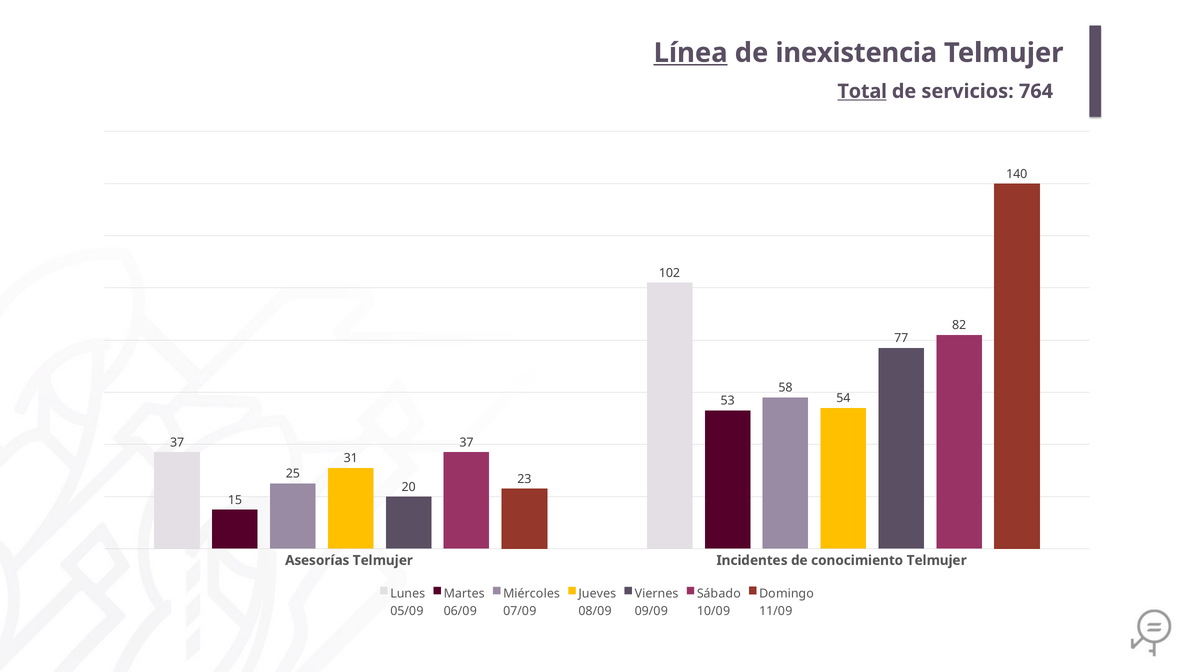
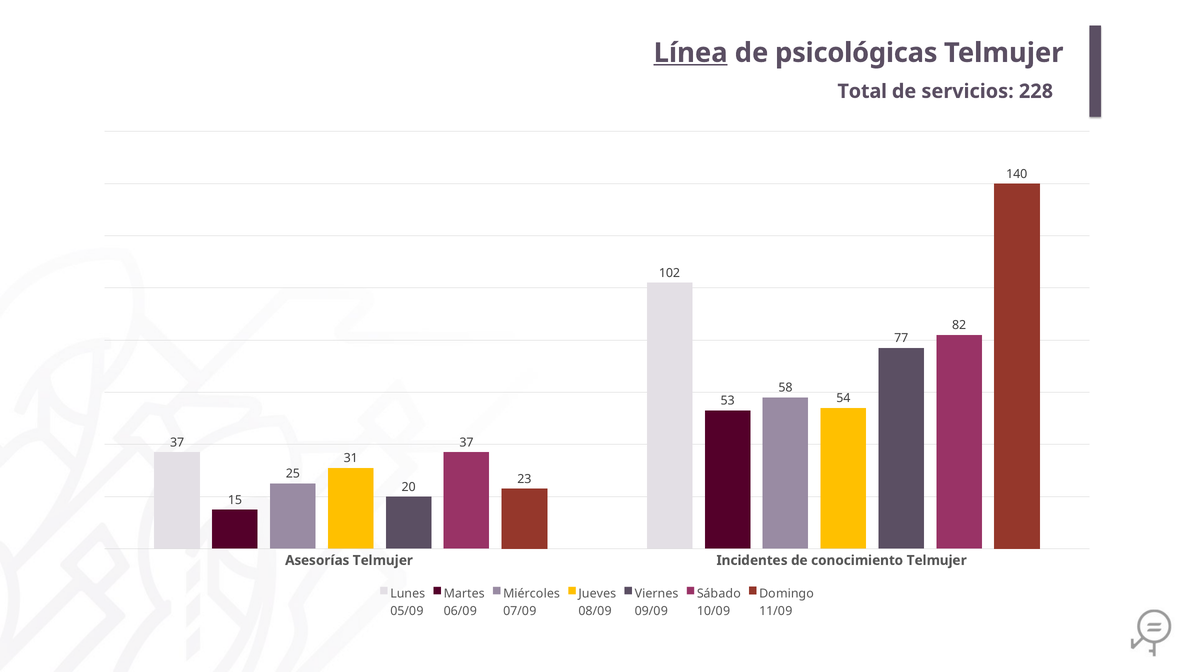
inexistencia: inexistencia -> psicológicas
Total underline: present -> none
764: 764 -> 228
